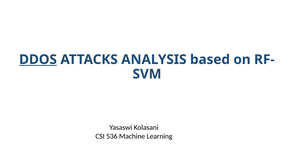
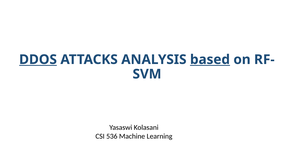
based underline: none -> present
